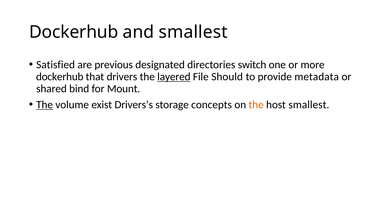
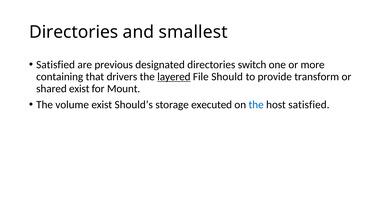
Dockerhub at (74, 32): Dockerhub -> Directories
dockerhub at (60, 76): dockerhub -> containing
metadata: metadata -> transform
shared bind: bind -> exist
The at (45, 104) underline: present -> none
Drivers’s: Drivers’s -> Should’s
concepts: concepts -> executed
the at (256, 104) colour: orange -> blue
host smallest: smallest -> satisfied
